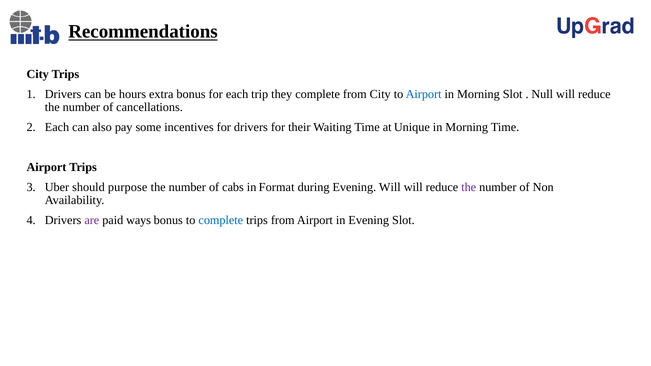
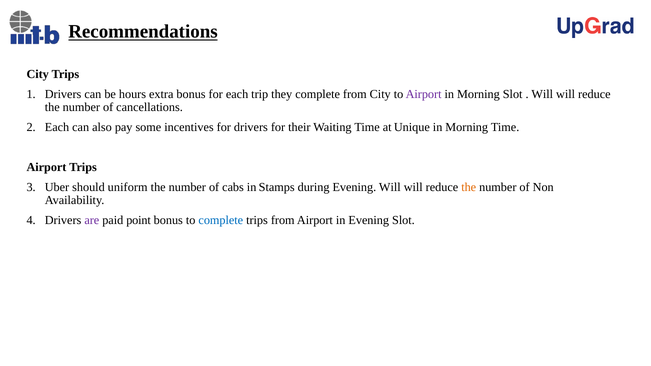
Airport at (424, 94) colour: blue -> purple
Null at (542, 94): Null -> Will
purpose: purpose -> uniform
Format: Format -> Stamps
the at (469, 187) colour: purple -> orange
ways: ways -> point
